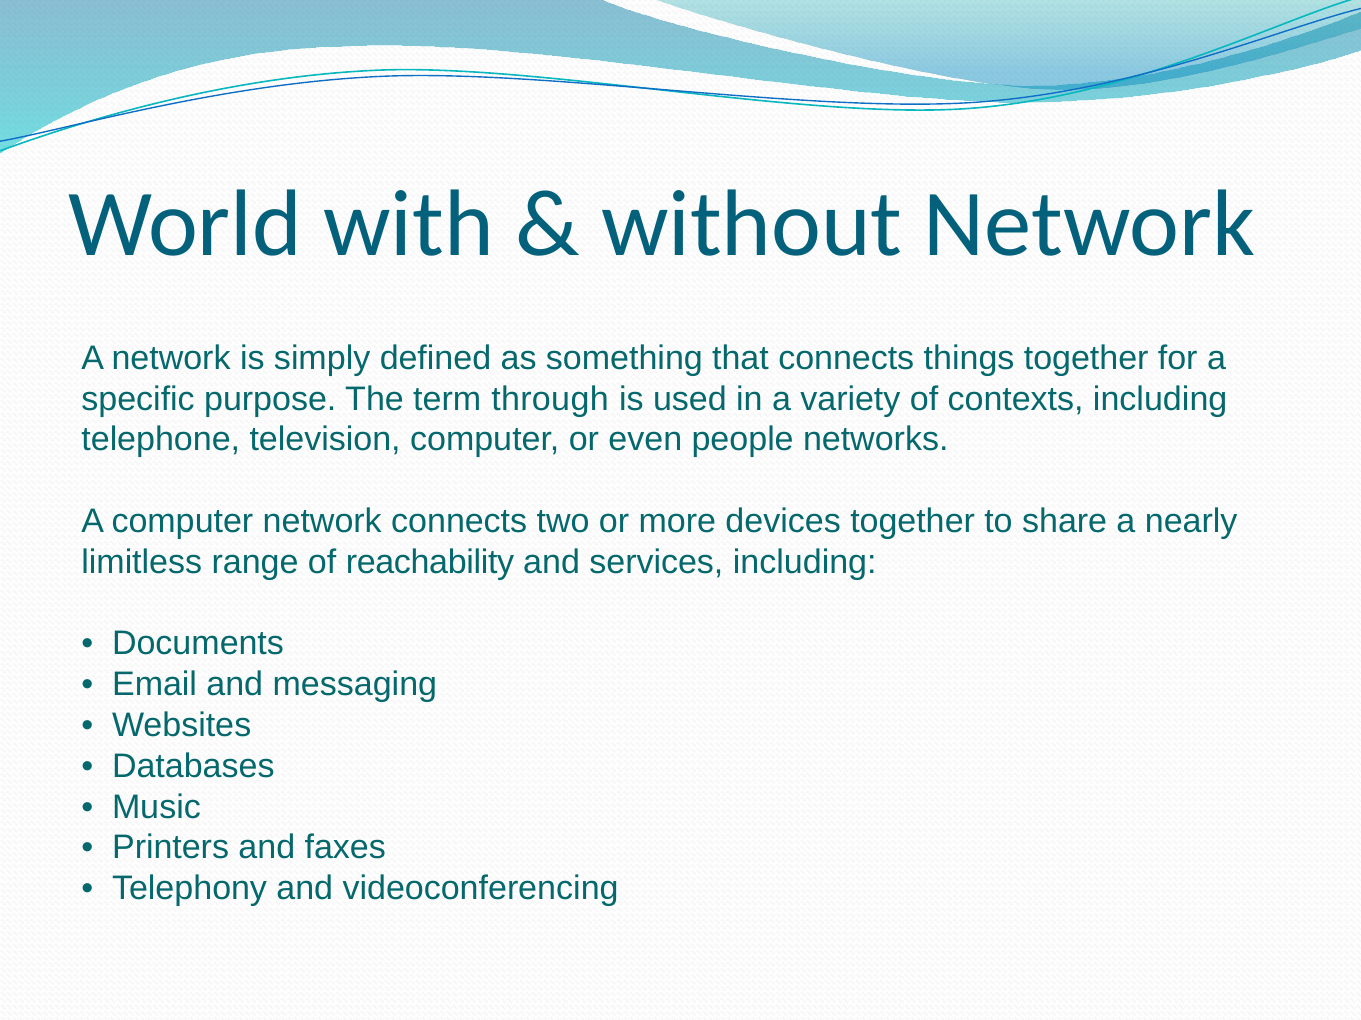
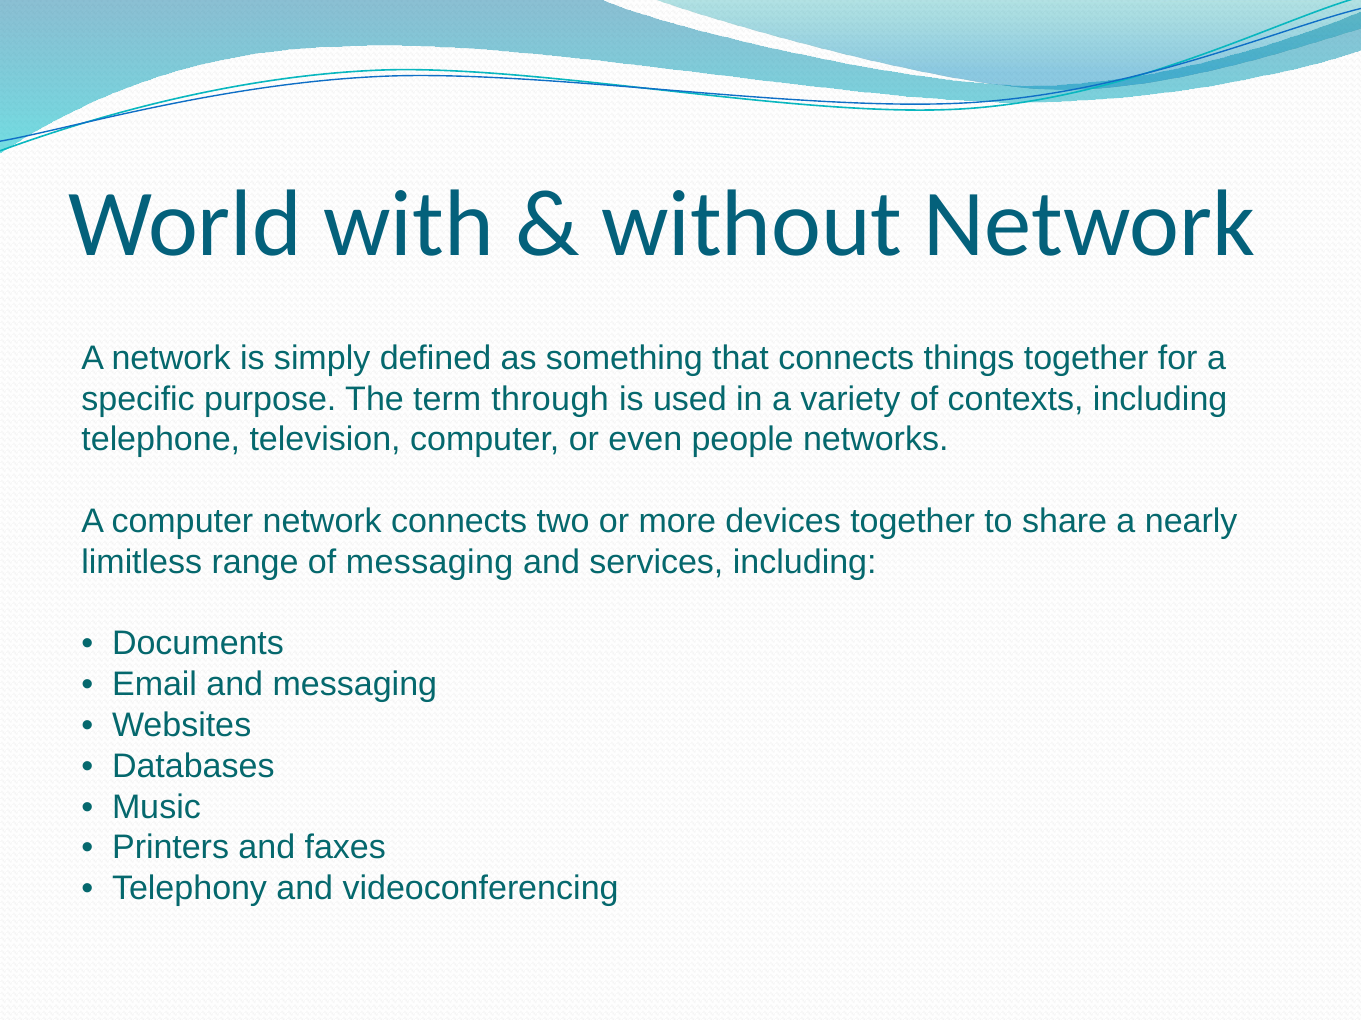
of reachability: reachability -> messaging
